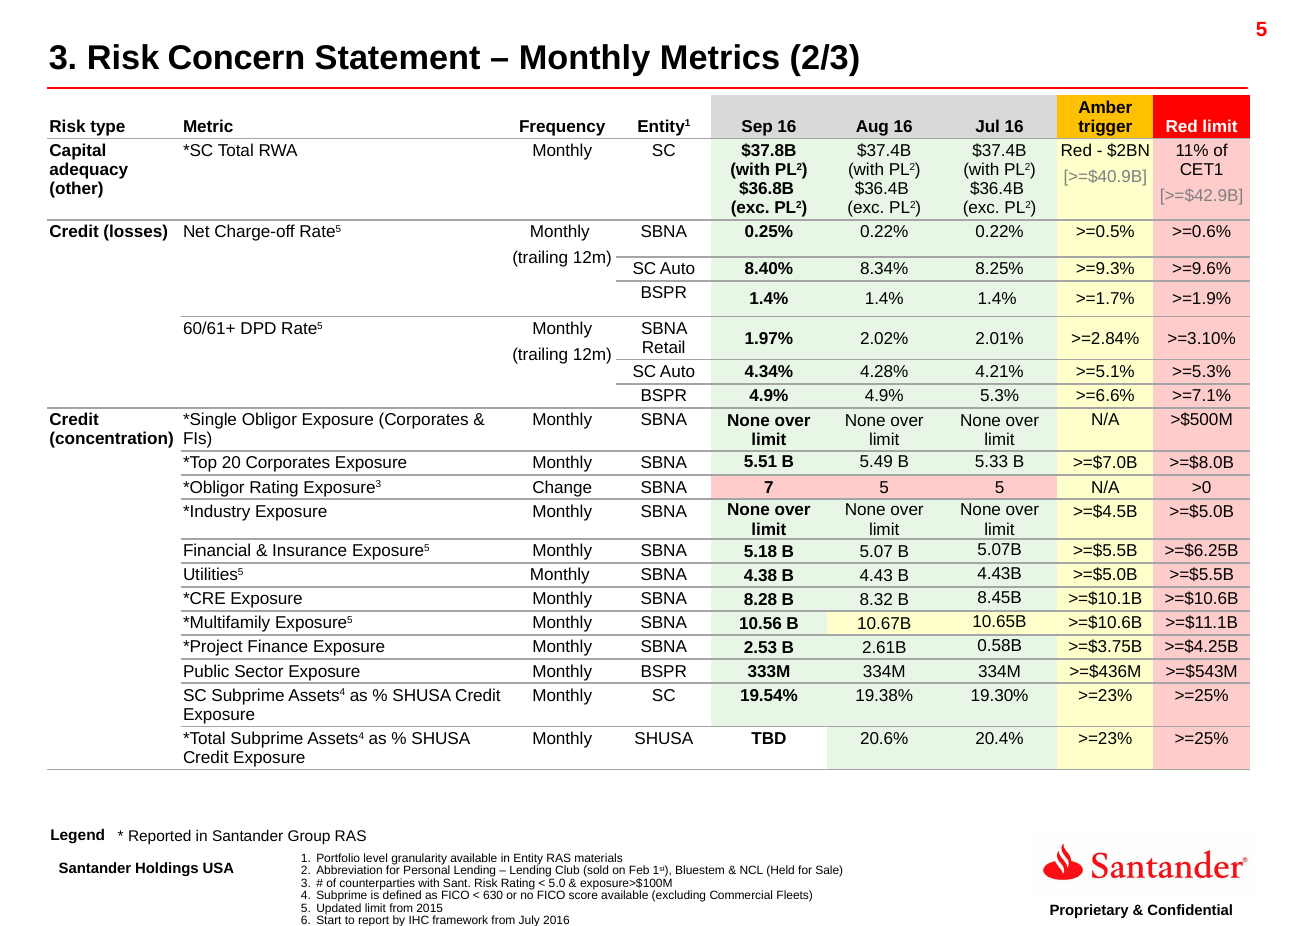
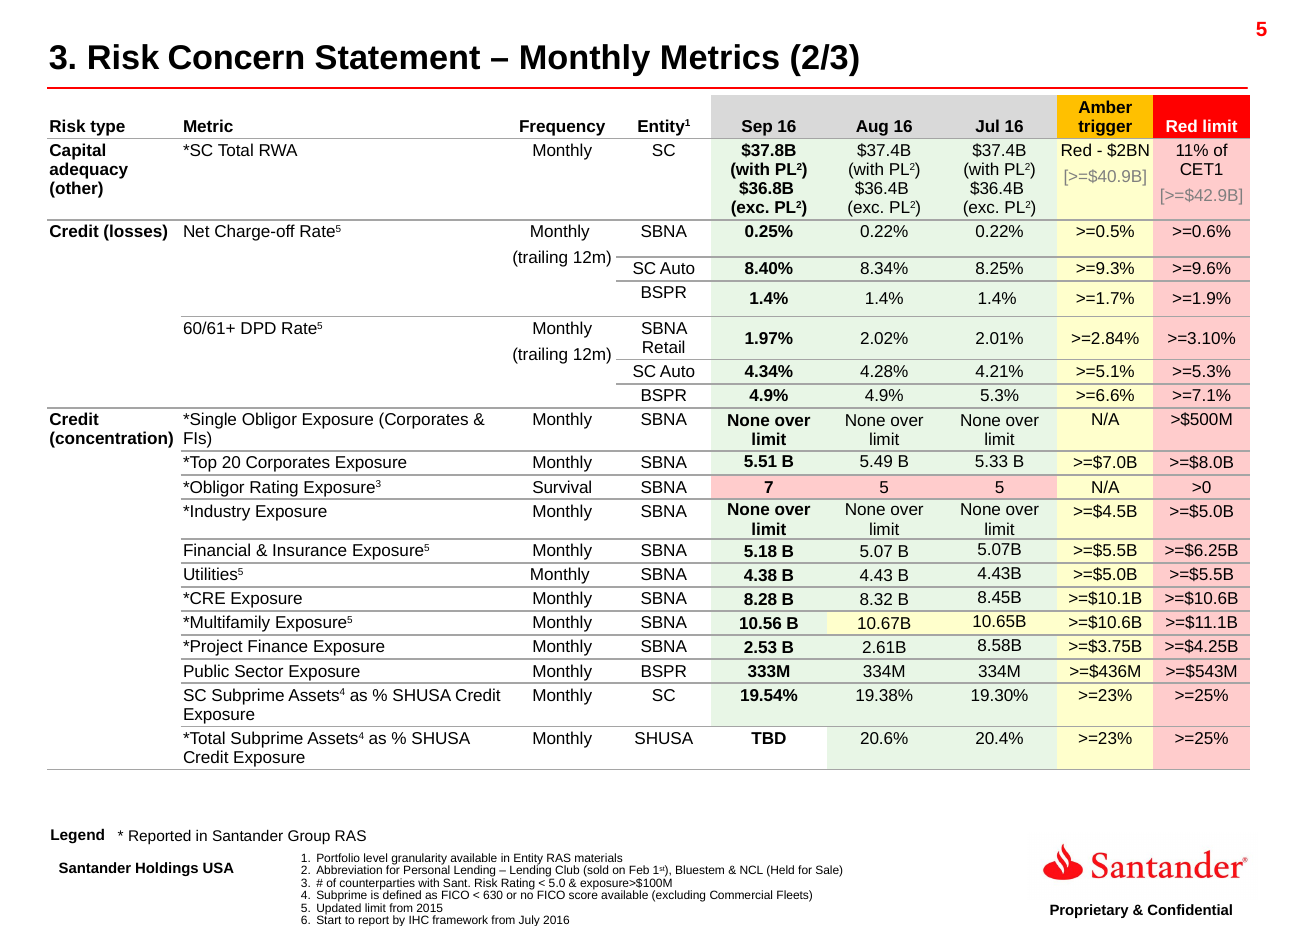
Change: Change -> Survival
0.58B: 0.58B -> 8.58B
